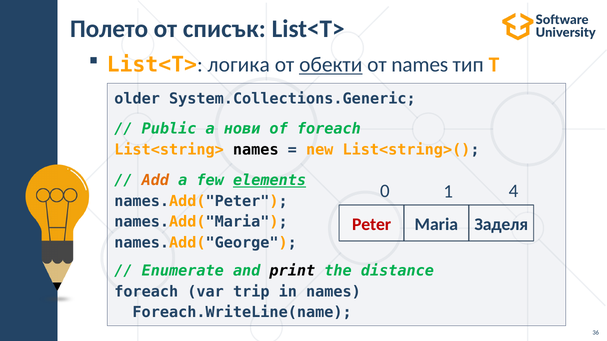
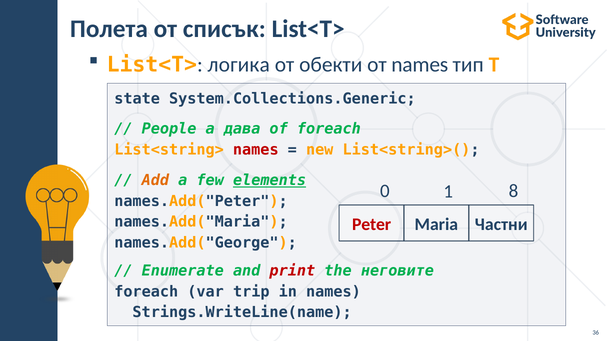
Полето: Полето -> Полета
обекти underline: present -> none
older: older -> state
Public: Public -> People
нови: нови -> дава
names at (256, 150) colour: black -> red
4: 4 -> 8
Заделя: Заделя -> Частни
print colour: black -> red
distance: distance -> неговите
Foreach.WriteLine(name: Foreach.WriteLine(name -> Strings.WriteLine(name
